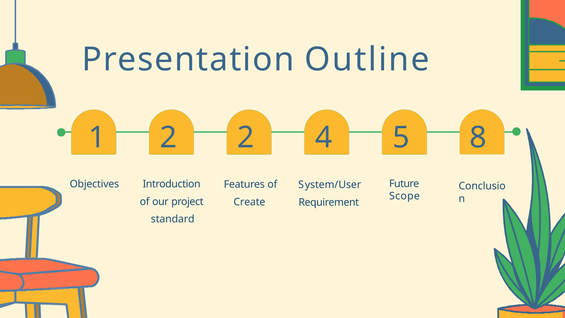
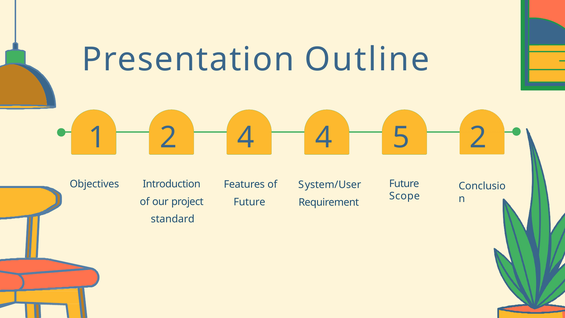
2 2: 2 -> 4
5 8: 8 -> 2
Create at (249, 202): Create -> Future
